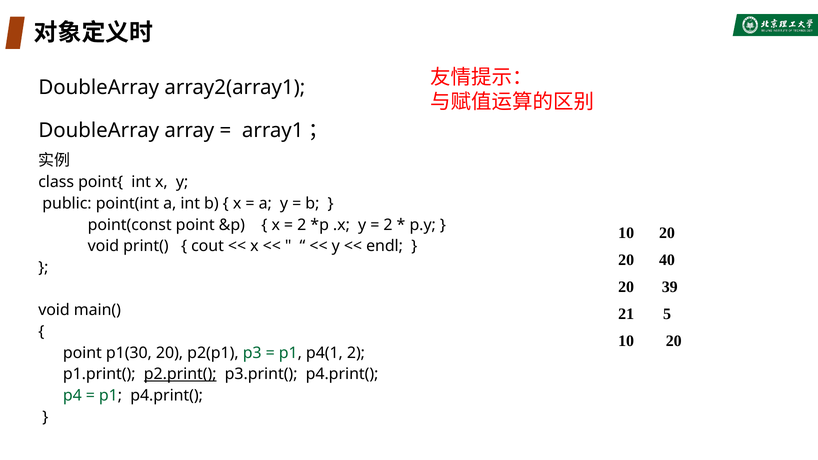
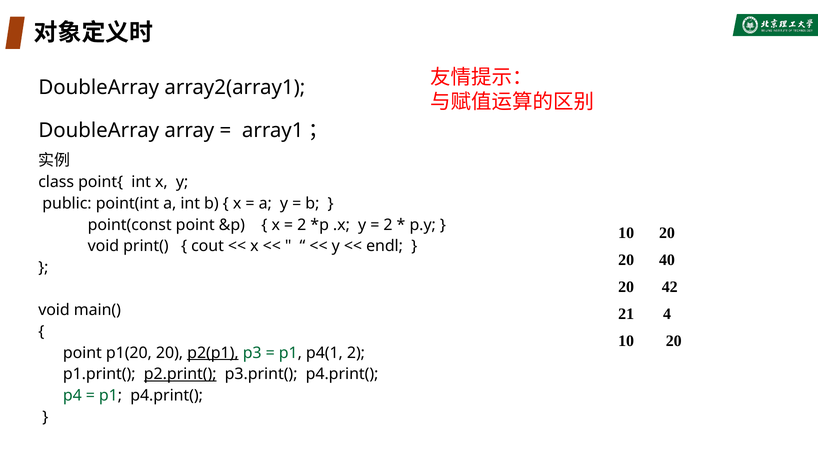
39: 39 -> 42
5: 5 -> 4
p1(30: p1(30 -> p1(20
p2(p1 underline: none -> present
